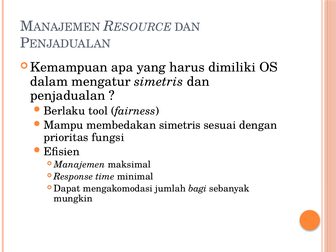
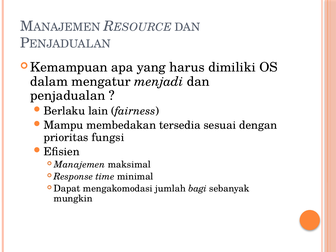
mengatur simetris: simetris -> menjadi
tool: tool -> lain
membedakan simetris: simetris -> tersedia
